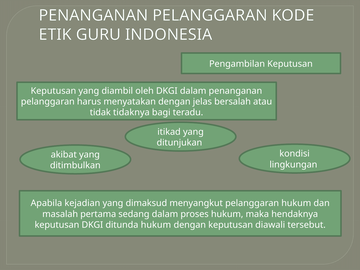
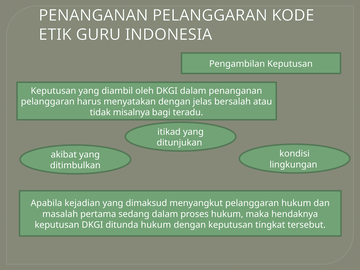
tidaknya: tidaknya -> misalnya
diawali: diawali -> tingkat
